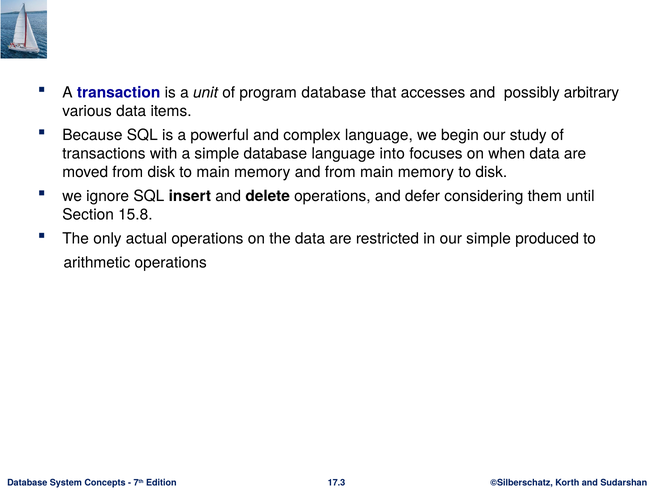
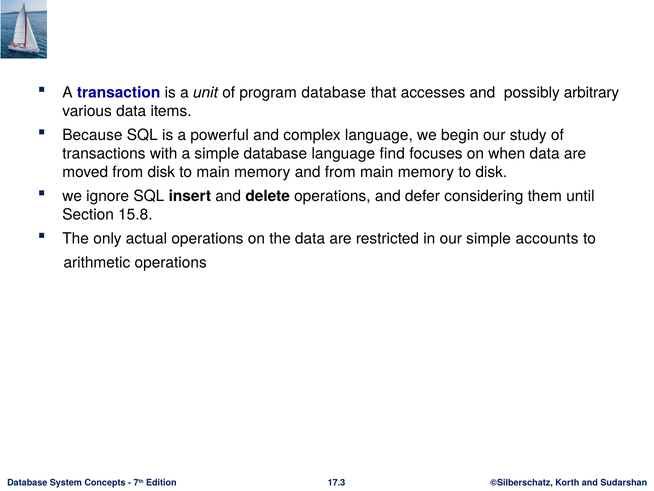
into: into -> find
produced: produced -> accounts
